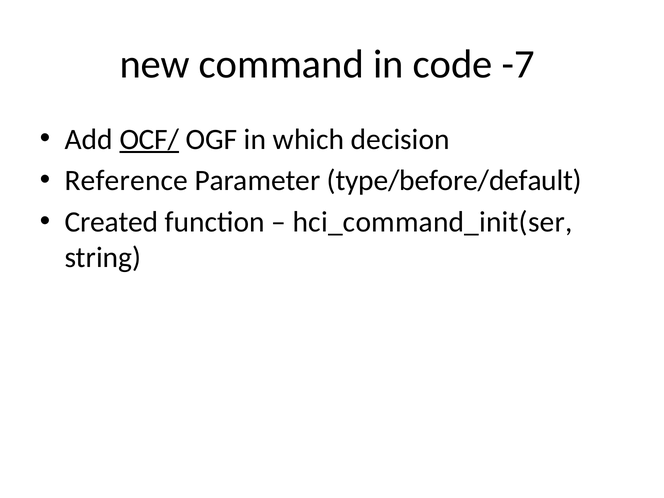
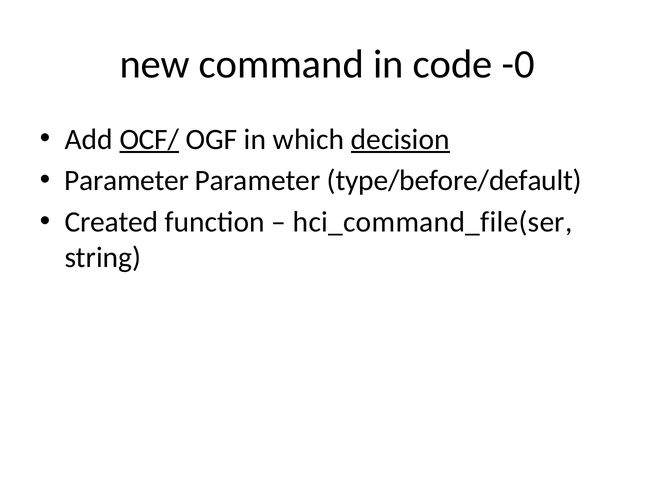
-7: -7 -> -0
decision underline: none -> present
Reference at (126, 181): Reference -> Parameter
hci_command_init(ser: hci_command_init(ser -> hci_command_file(ser
